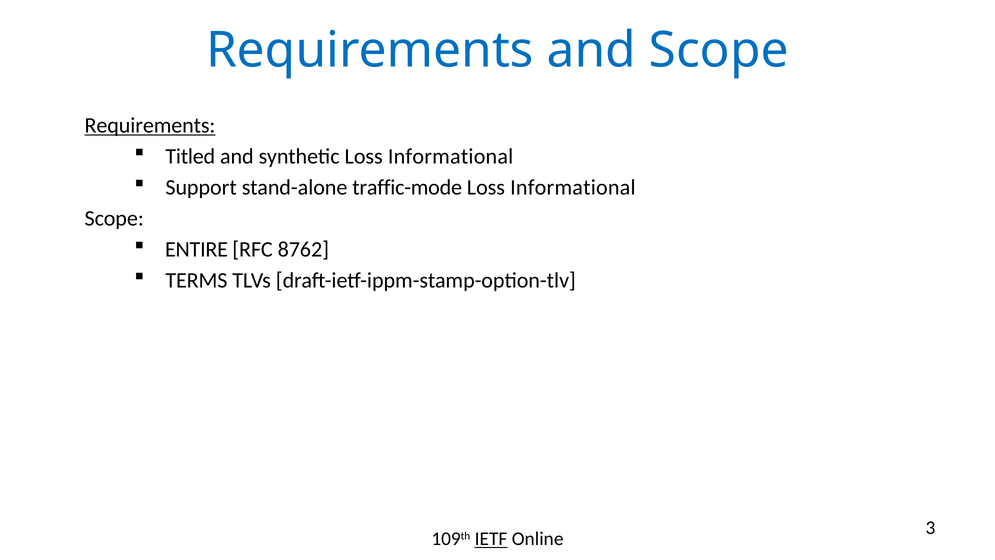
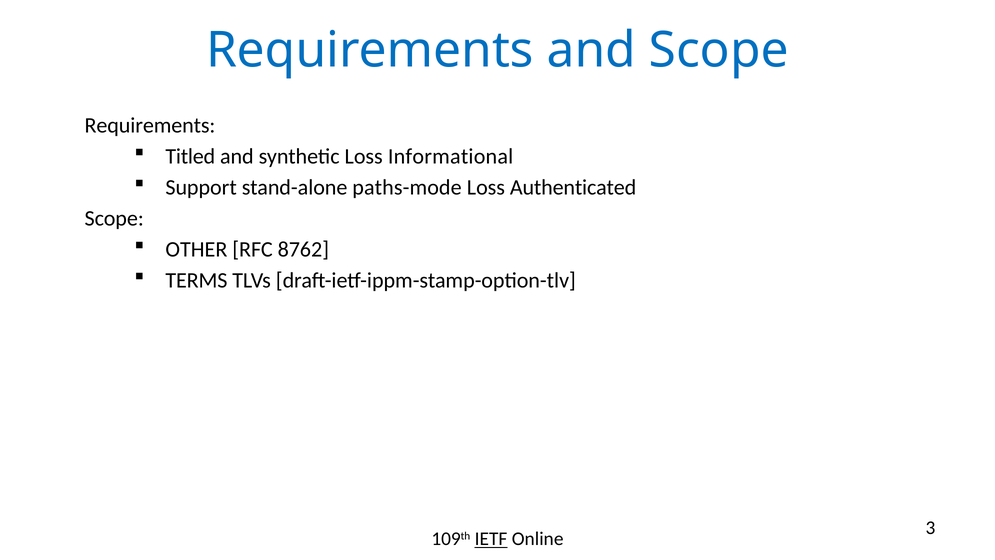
Requirements at (150, 126) underline: present -> none
traffic-mode: traffic-mode -> paths-mode
Informational at (573, 187): Informational -> Authenticated
ENTIRE: ENTIRE -> OTHER
